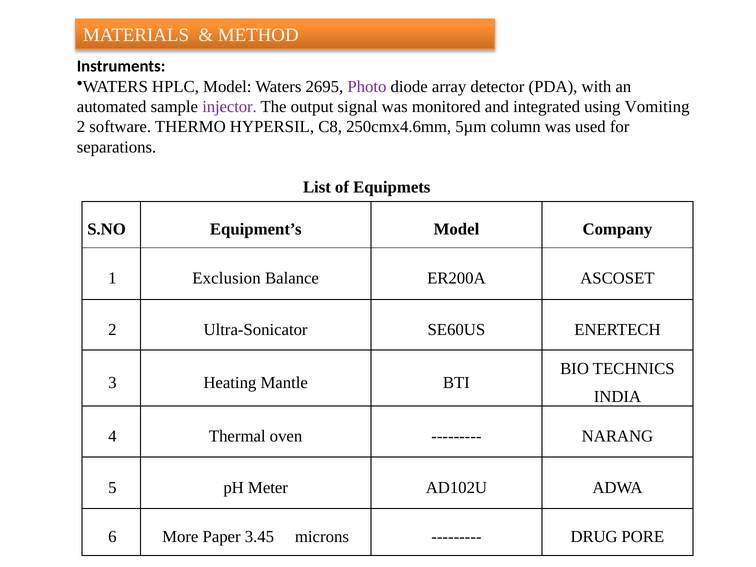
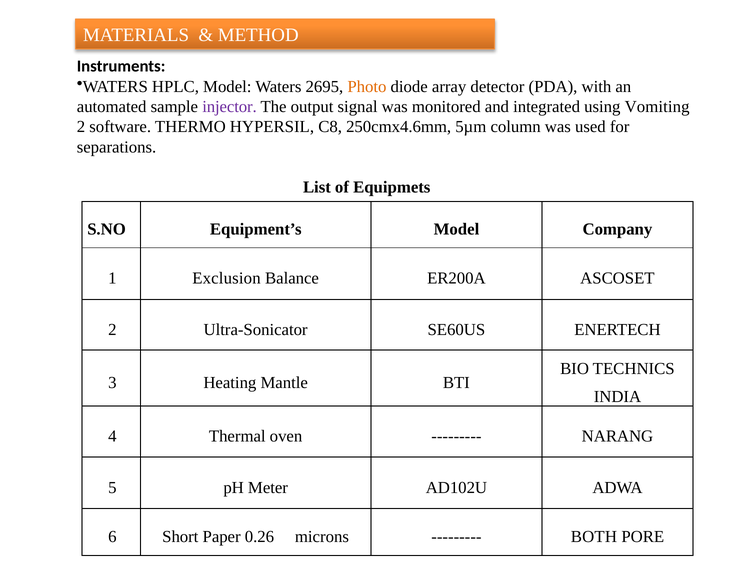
Photo colour: purple -> orange
More: More -> Short
3.45: 3.45 -> 0.26
DRUG: DRUG -> BOTH
